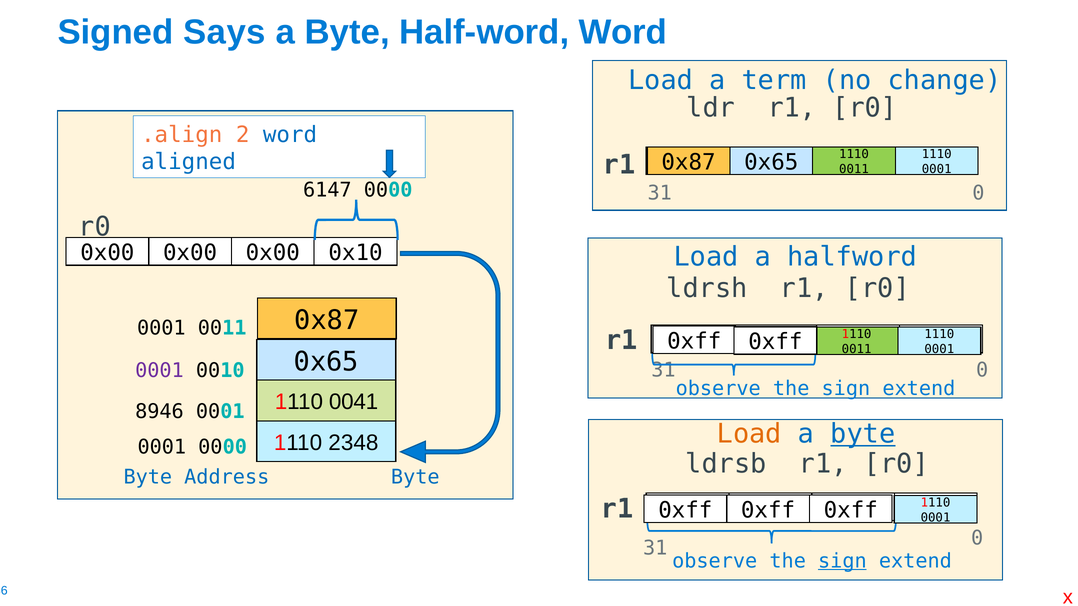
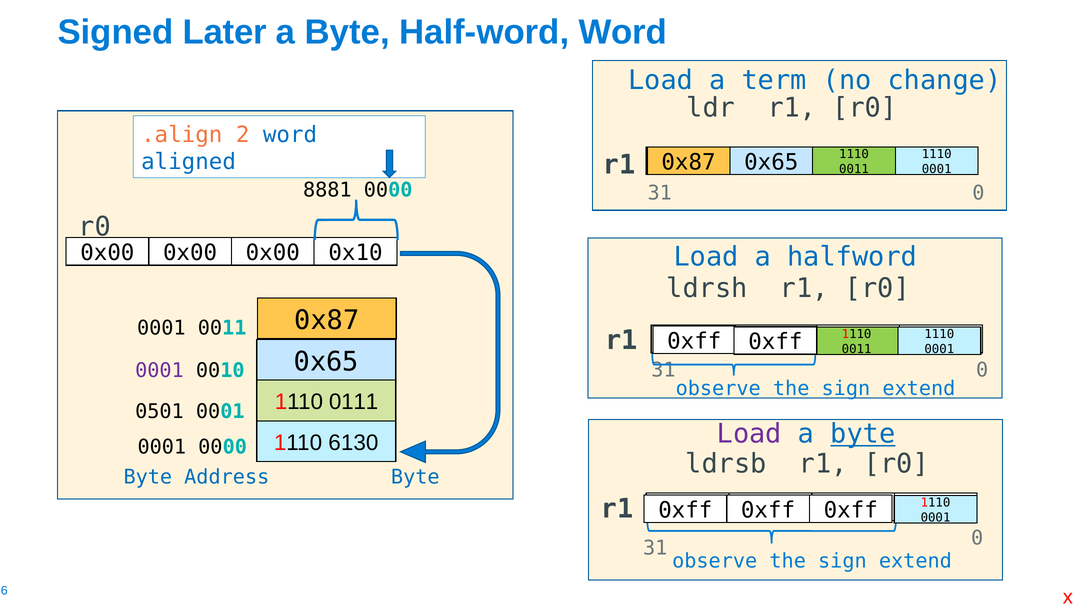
Says: Says -> Later
6147: 6147 -> 8881
0041: 0041 -> 0111
8946: 8946 -> 0501
Load at (749, 434) colour: orange -> purple
2348: 2348 -> 6130
sign at (842, 561) underline: present -> none
